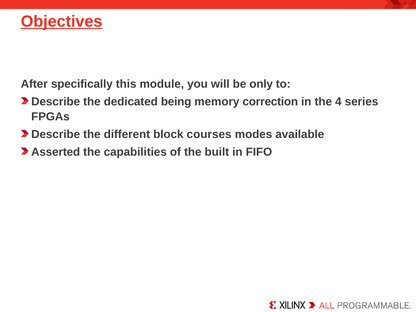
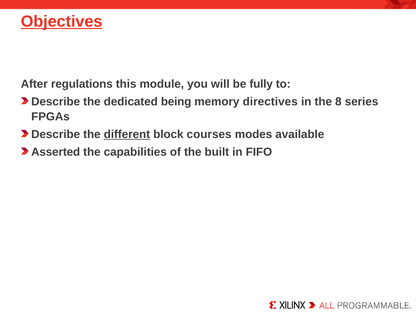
specifically: specifically -> regulations
only: only -> fully
correction: correction -> directives
4: 4 -> 8
different underline: none -> present
